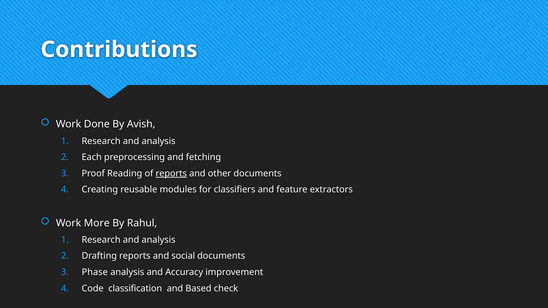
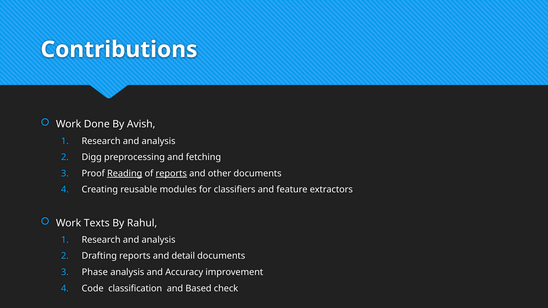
Each: Each -> Digg
Reading underline: none -> present
More: More -> Texts
social: social -> detail
